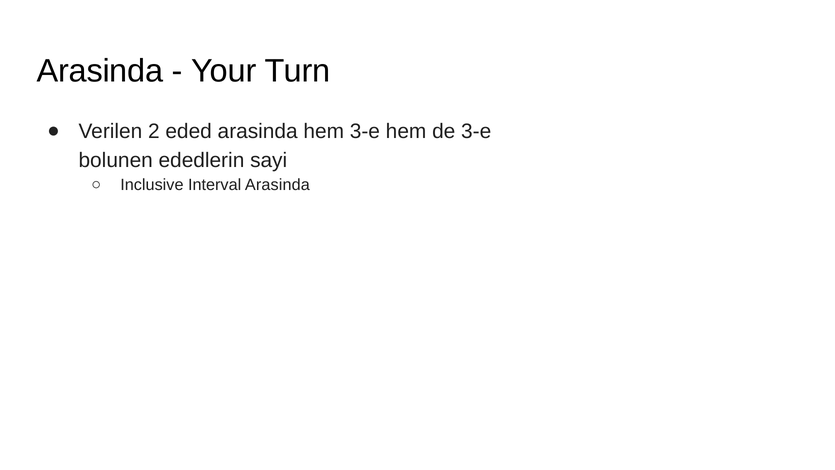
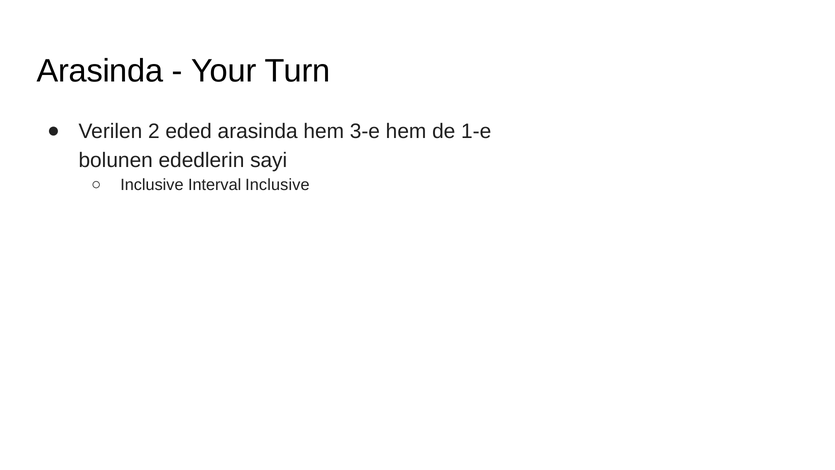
de 3-e: 3-e -> 1-e
Interval Arasinda: Arasinda -> Inclusive
